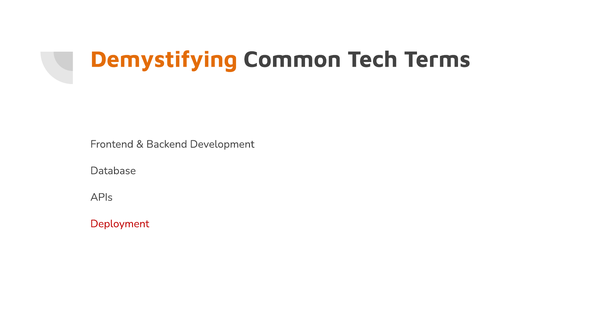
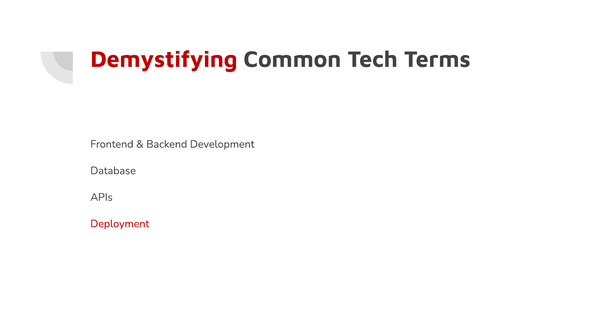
Demystifying colour: orange -> red
